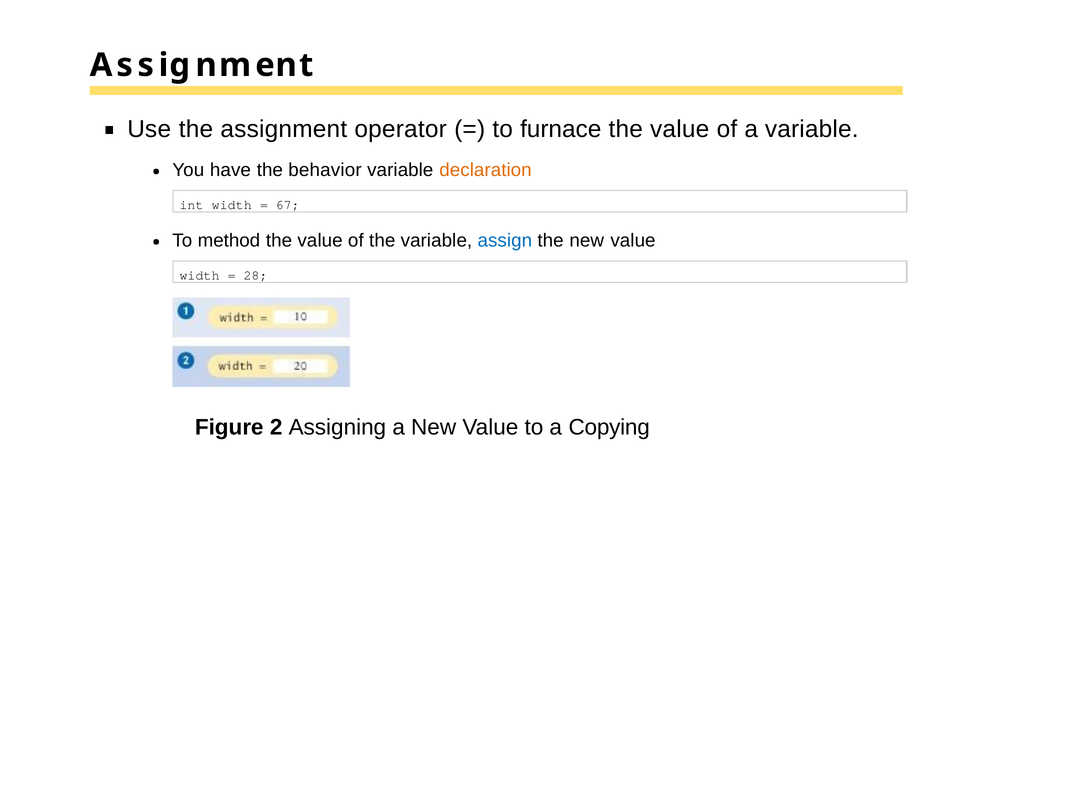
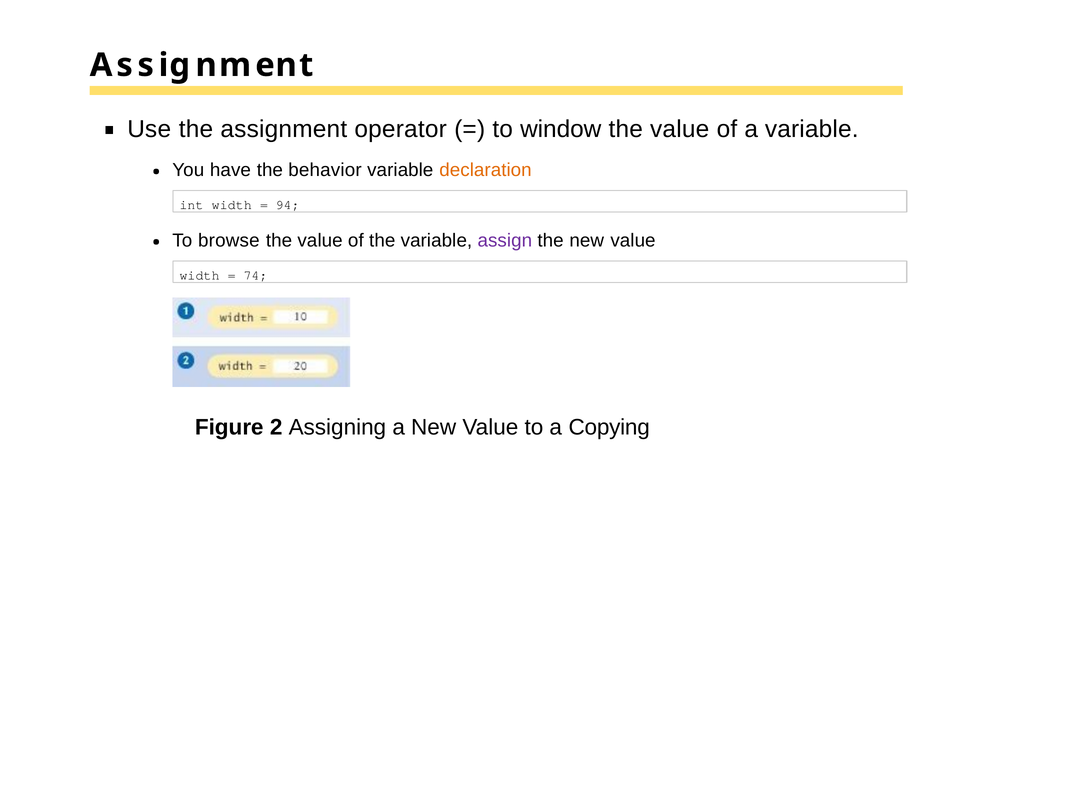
furnace: furnace -> window
67: 67 -> 94
method: method -> browse
assign colour: blue -> purple
28: 28 -> 74
